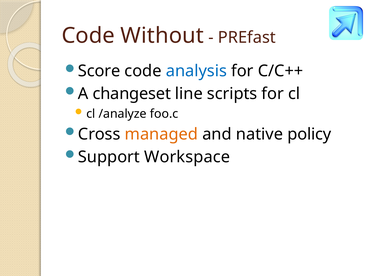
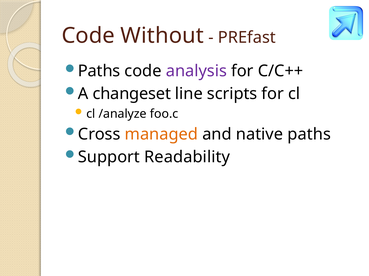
Score at (99, 71): Score -> Paths
analysis colour: blue -> purple
native policy: policy -> paths
Workspace: Workspace -> Readability
